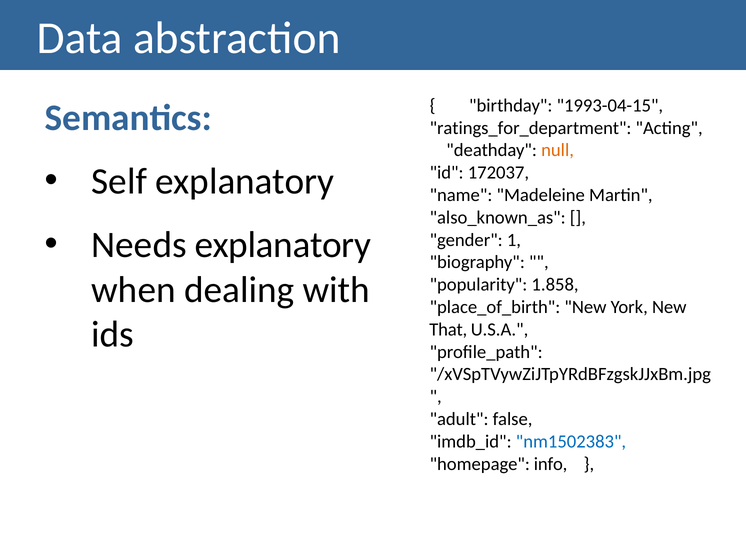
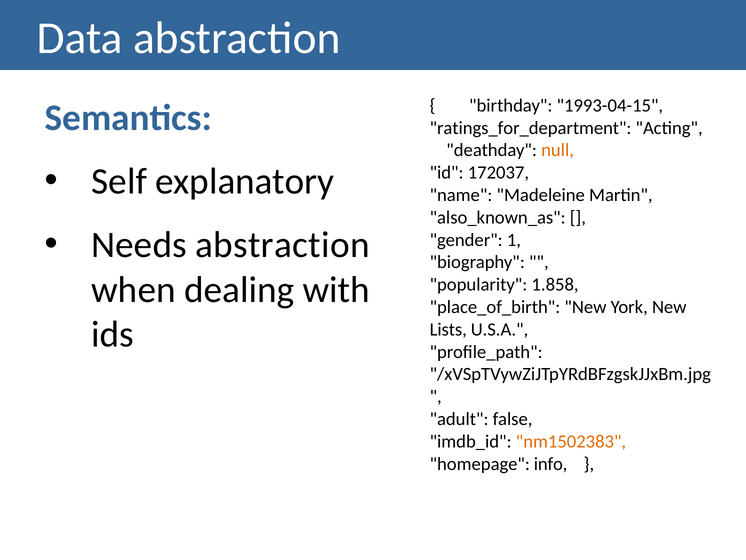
Needs explanatory: explanatory -> abstraction
That: That -> Lists
nm1502383 colour: blue -> orange
